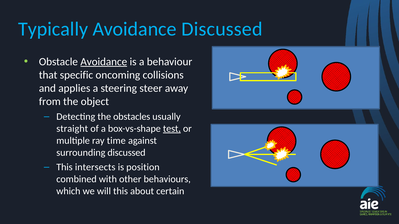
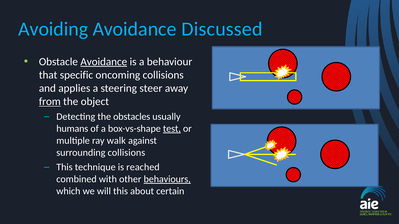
Typically: Typically -> Avoiding
from underline: none -> present
straight: straight -> humans
time: time -> walk
surrounding discussed: discussed -> collisions
intersects: intersects -> technique
position: position -> reached
behaviours underline: none -> present
